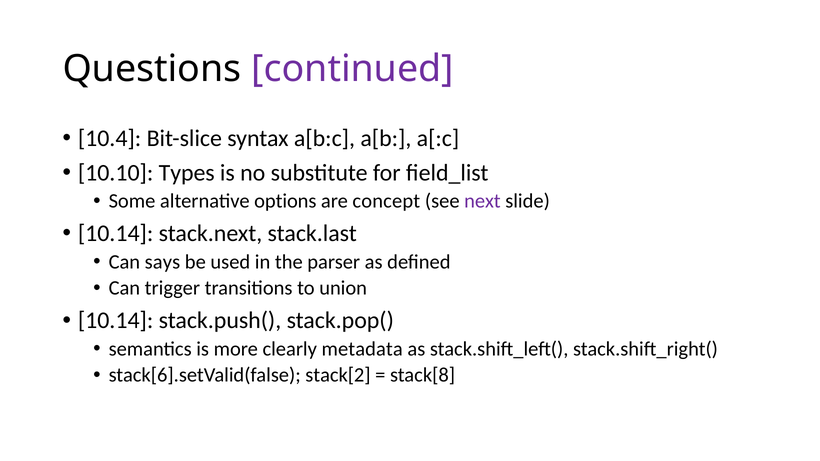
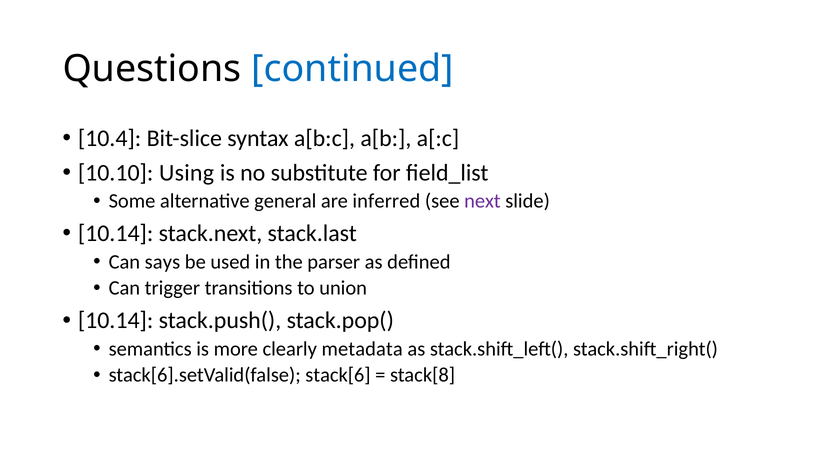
continued colour: purple -> blue
Types: Types -> Using
options: options -> general
concept: concept -> inferred
stack[2: stack[2 -> stack[6
